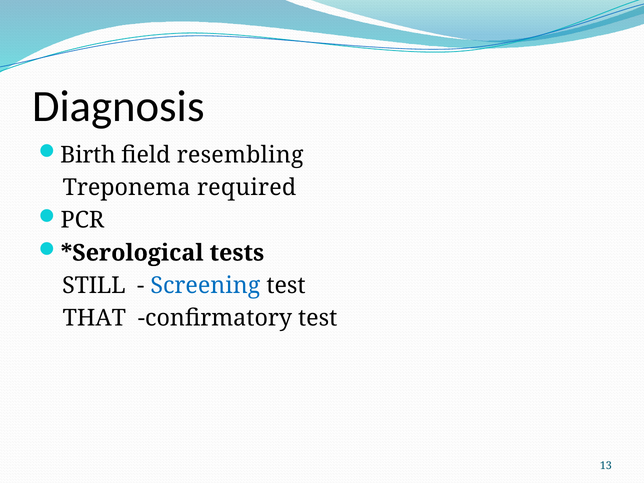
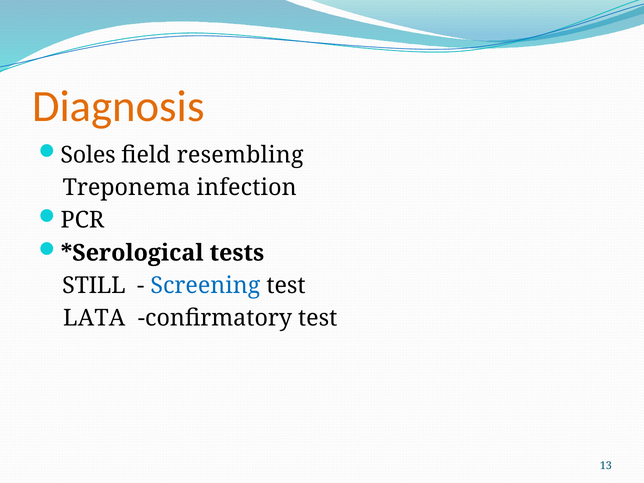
Diagnosis colour: black -> orange
Birth: Birth -> Soles
required: required -> infection
THAT: THAT -> LATA
